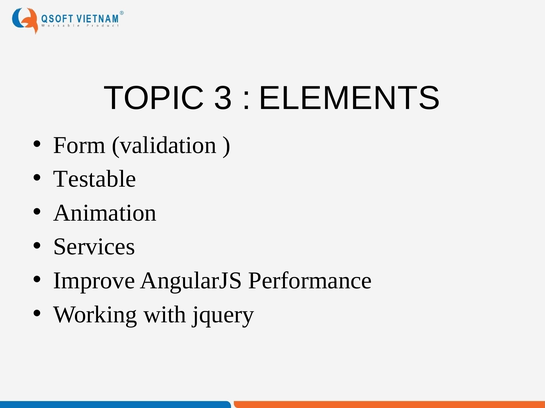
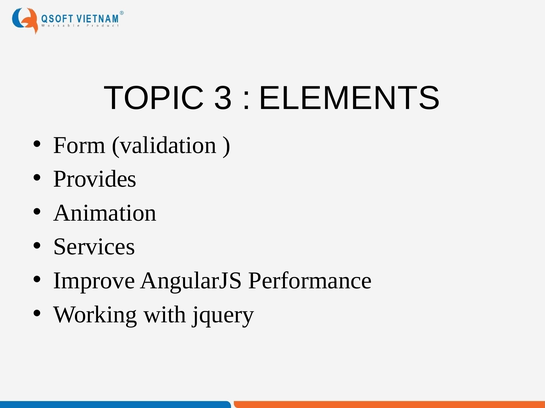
Testable: Testable -> Provides
